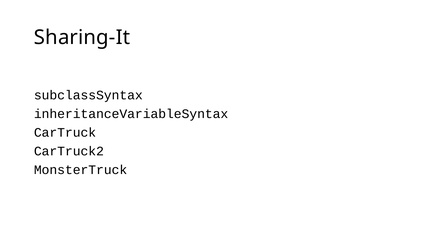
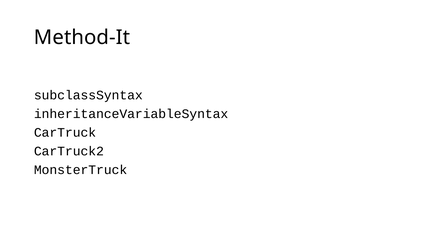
Sharing-It: Sharing-It -> Method-It
